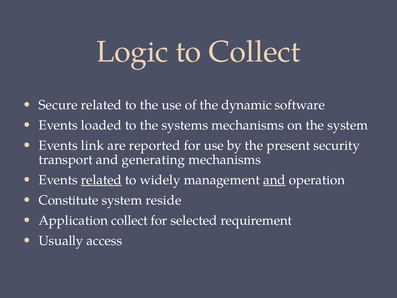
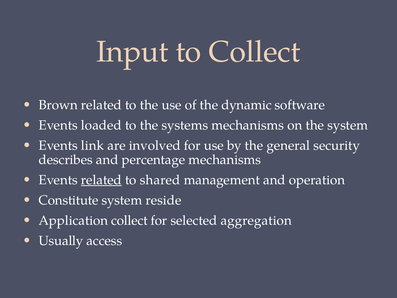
Logic: Logic -> Input
Secure: Secure -> Brown
reported: reported -> involved
present: present -> general
transport: transport -> describes
generating: generating -> percentage
widely: widely -> shared
and at (274, 180) underline: present -> none
requirement: requirement -> aggregation
